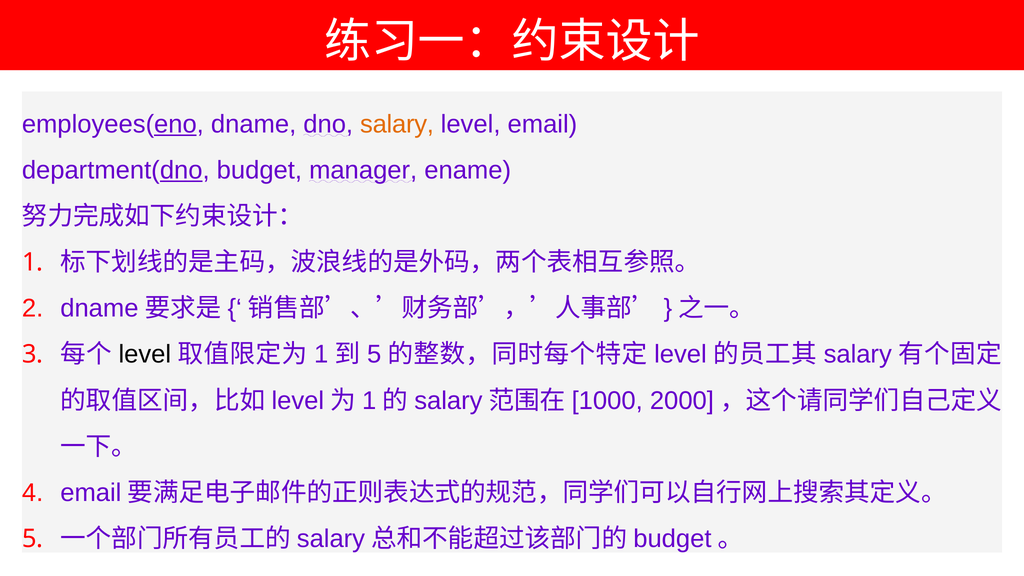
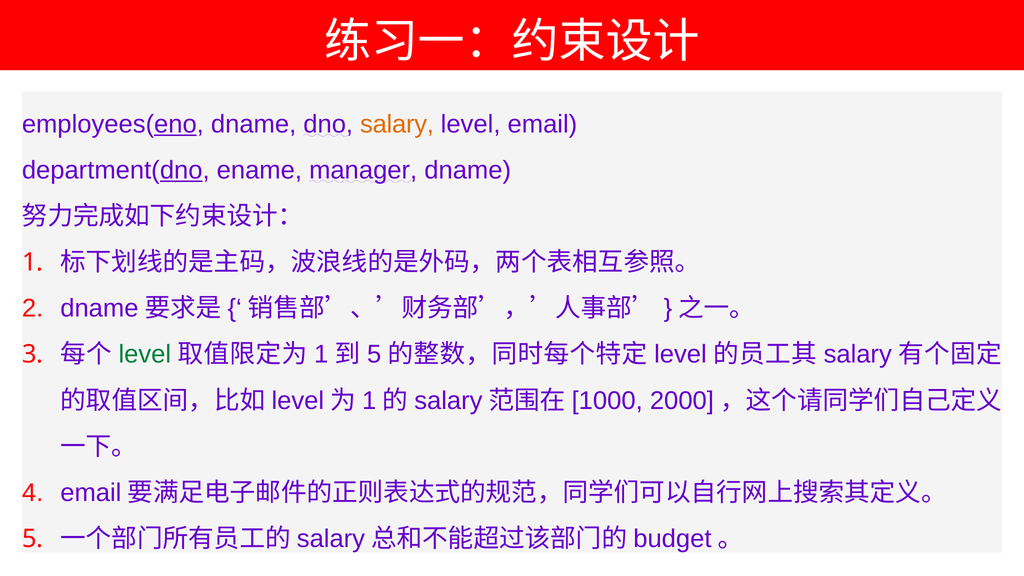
budget: budget -> ename
manager ename: ename -> dname
level at (145, 354) colour: black -> green
